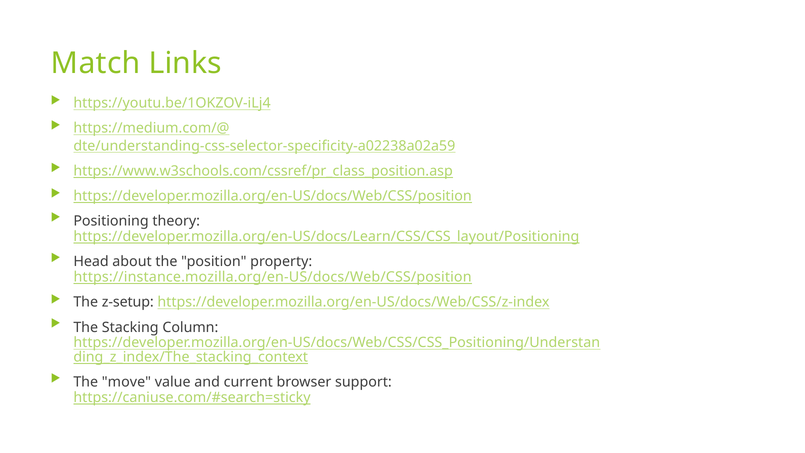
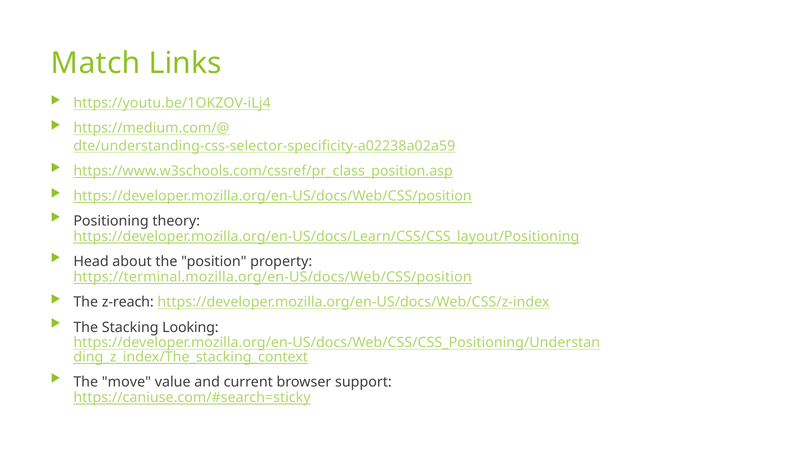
https://instance.mozilla.org/en-US/docs/Web/CSS/position: https://instance.mozilla.org/en-US/docs/Web/CSS/position -> https://terminal.mozilla.org/en-US/docs/Web/CSS/position
z-setup: z-setup -> z-reach
Column: Column -> Looking
